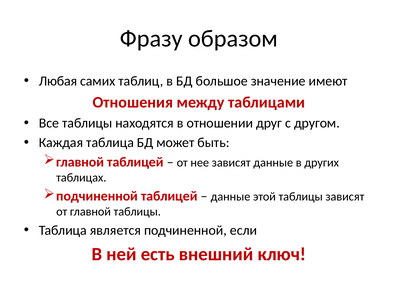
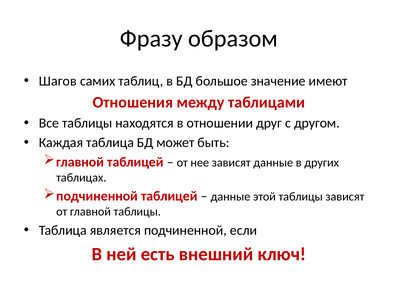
Любая: Любая -> Шагов
